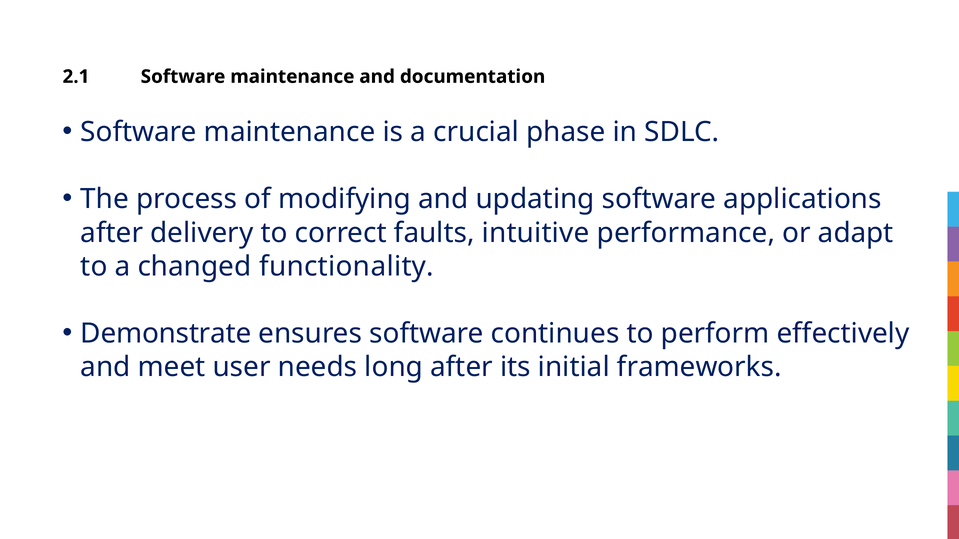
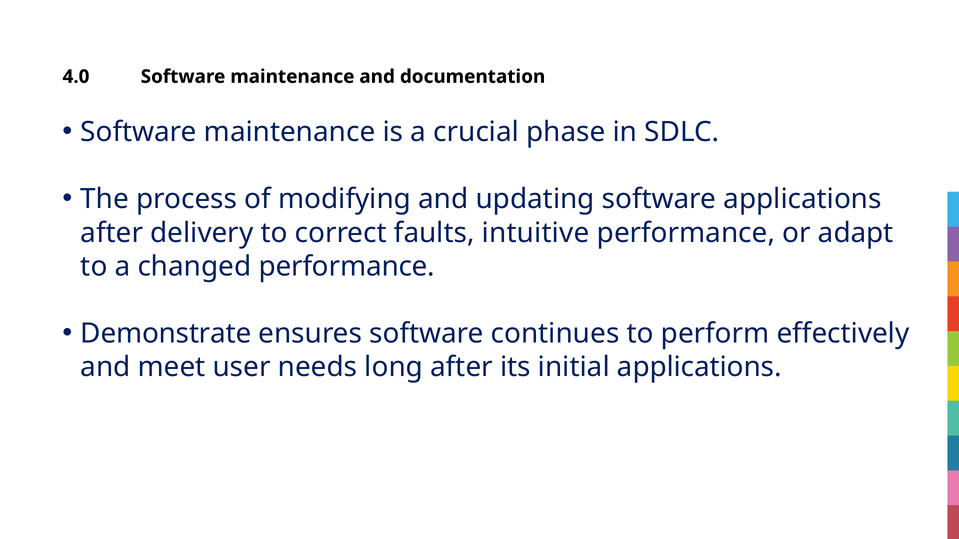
2.1: 2.1 -> 4.0
changed functionality: functionality -> performance
initial frameworks: frameworks -> applications
